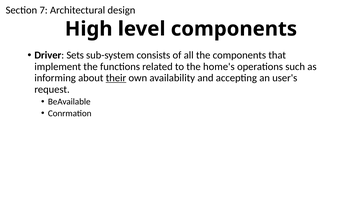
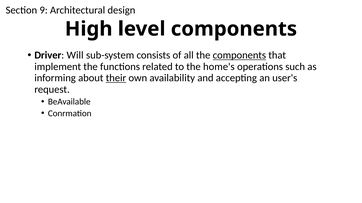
7: 7 -> 9
Sets: Sets -> Will
components at (239, 55) underline: none -> present
